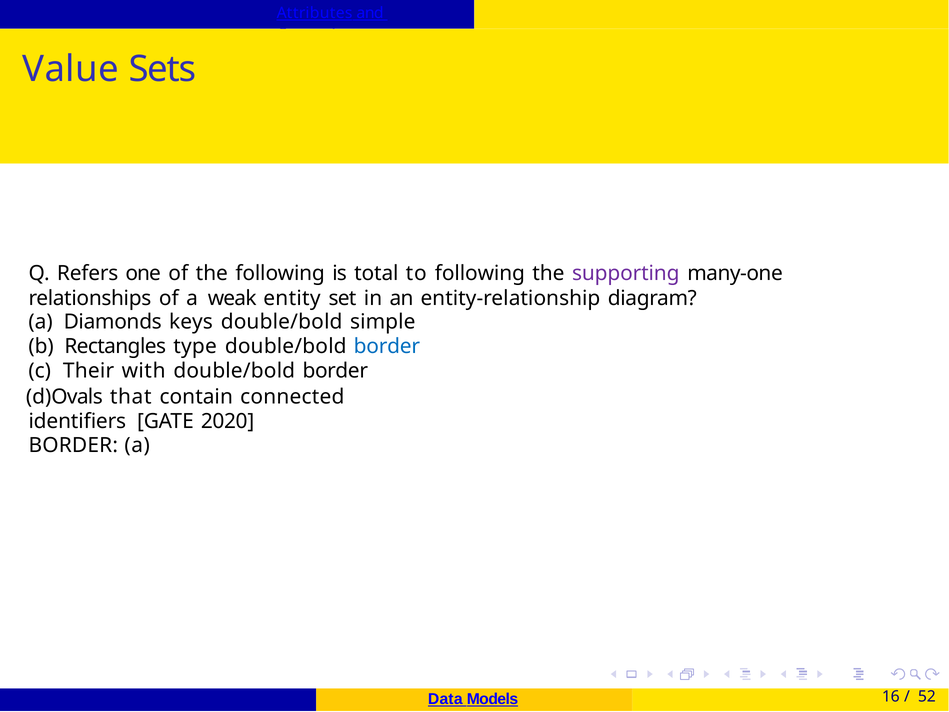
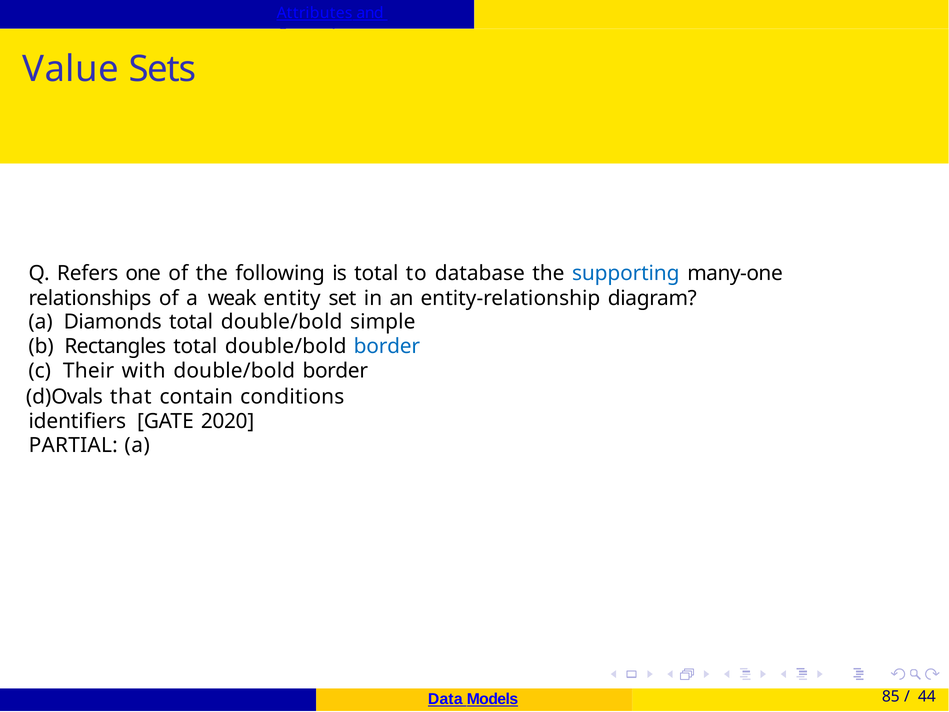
to following: following -> database
supporting colour: purple -> blue
Diamonds keys: keys -> total
Rectangles type: type -> total
connected: connected -> conditions
BORDER at (73, 446): BORDER -> PARTIAL
16: 16 -> 85
52: 52 -> 44
